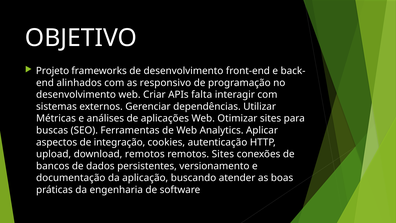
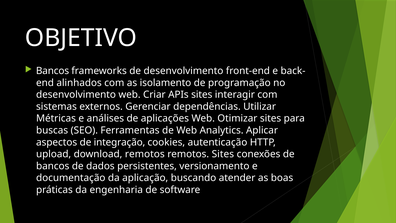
Projeto at (53, 71): Projeto -> Bancos
responsivo: responsivo -> isolamento
APIs falta: falta -> sites
